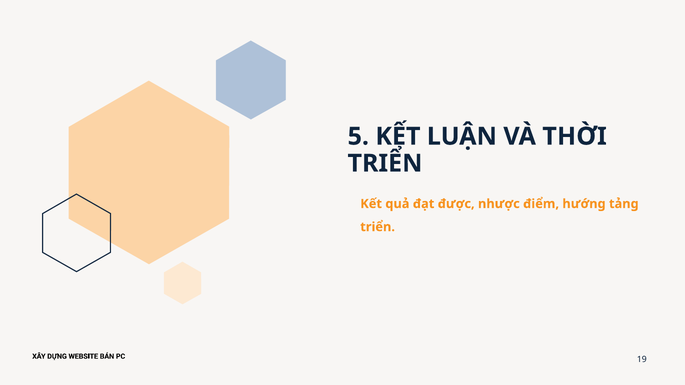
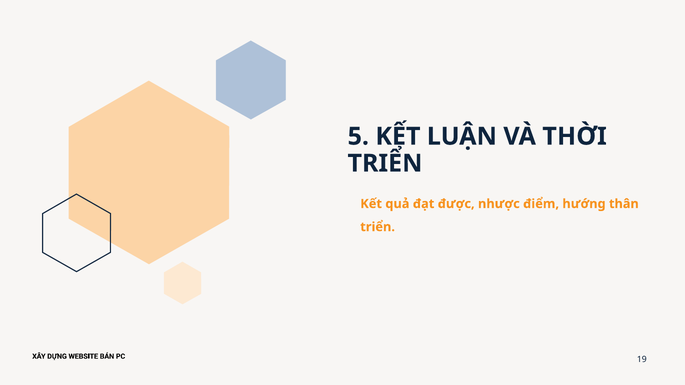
tảng: tảng -> thân
